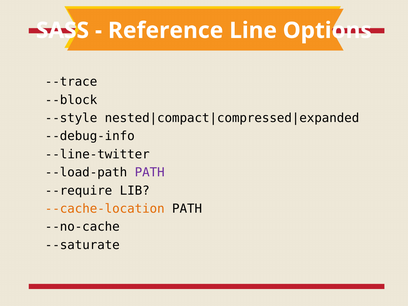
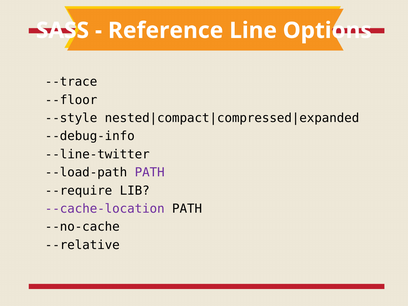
--block: --block -> --floor
--cache-location colour: orange -> purple
--saturate: --saturate -> --relative
